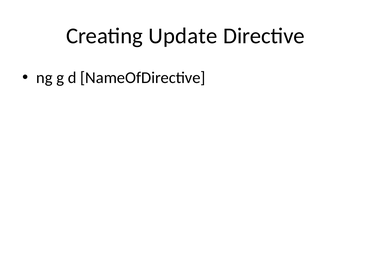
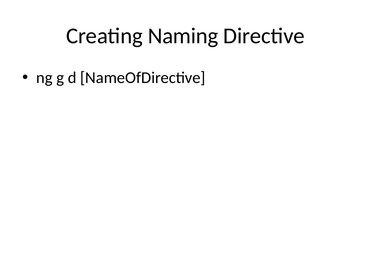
Update: Update -> Naming
